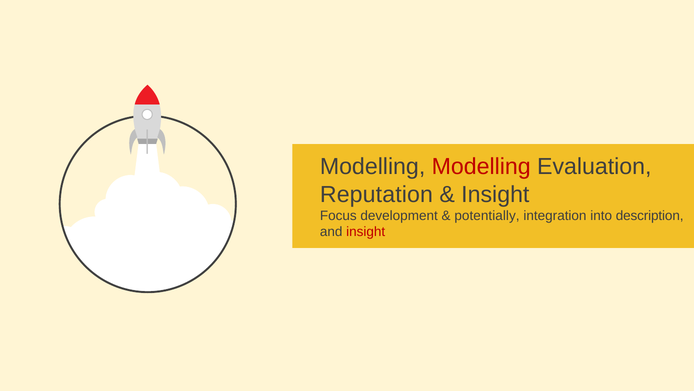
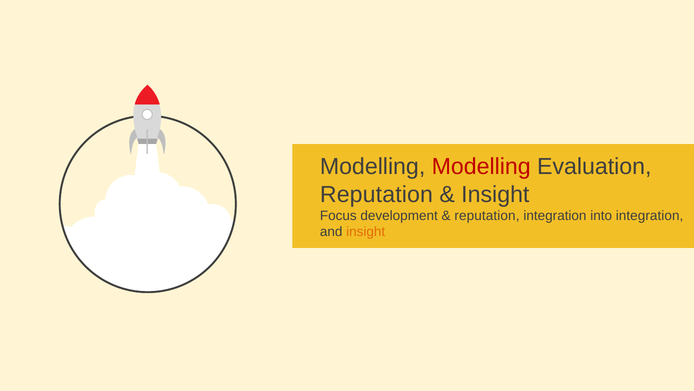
potentially at (487, 215): potentially -> reputation
into description: description -> integration
insight at (366, 232) colour: red -> orange
